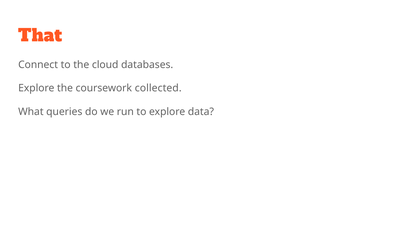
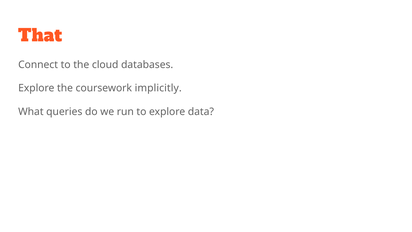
collected: collected -> implicitly
